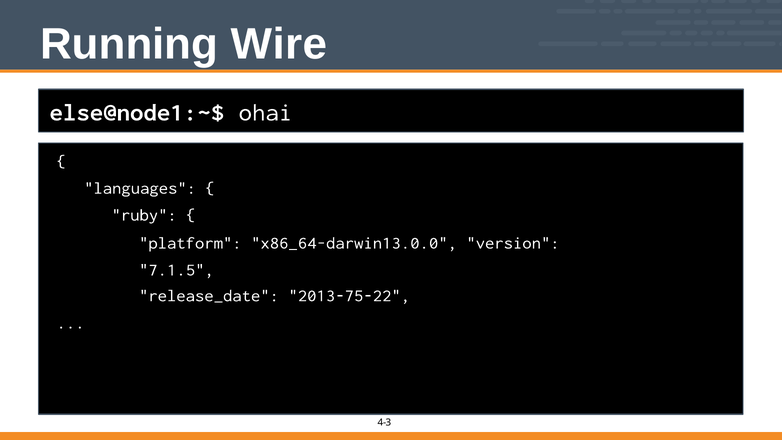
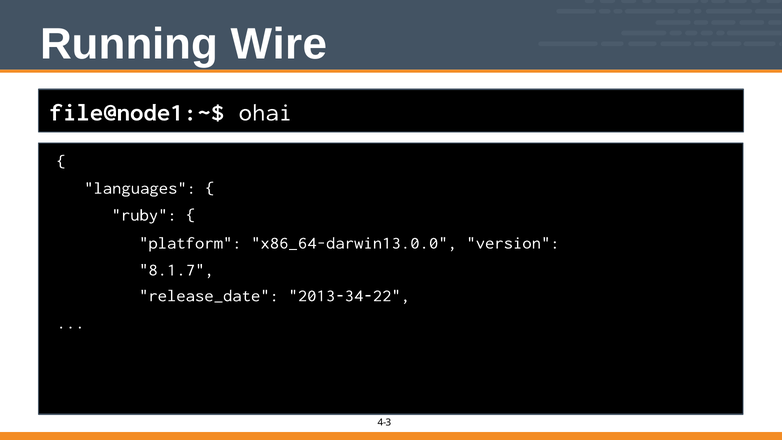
else@node1:~$: else@node1:~$ -> file@node1:~$
7.1.5: 7.1.5 -> 8.1.7
2013-75-22: 2013-75-22 -> 2013-34-22
